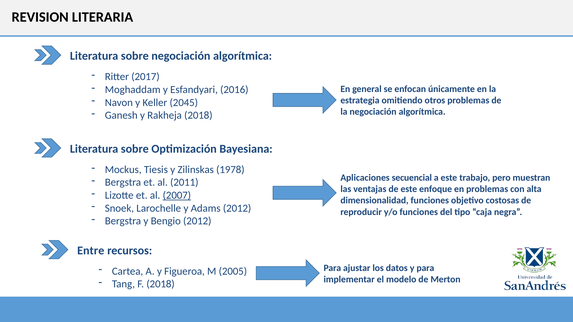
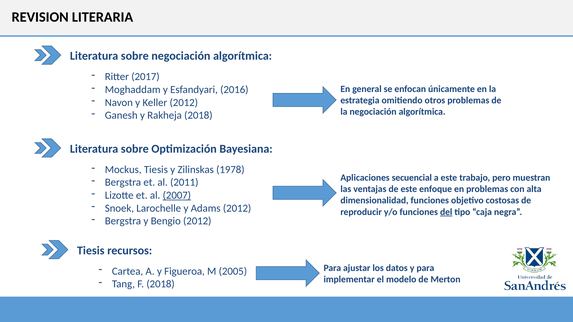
Keller 2045: 2045 -> 2012
del underline: none -> present
Entre at (91, 251): Entre -> Tiesis
